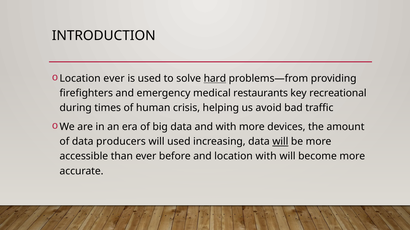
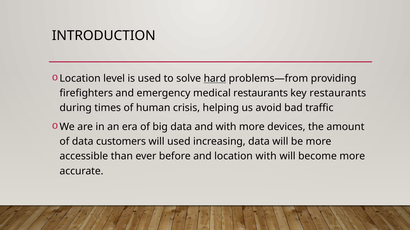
Location ever: ever -> level
key recreational: recreational -> restaurants
producers: producers -> customers
will at (280, 142) underline: present -> none
